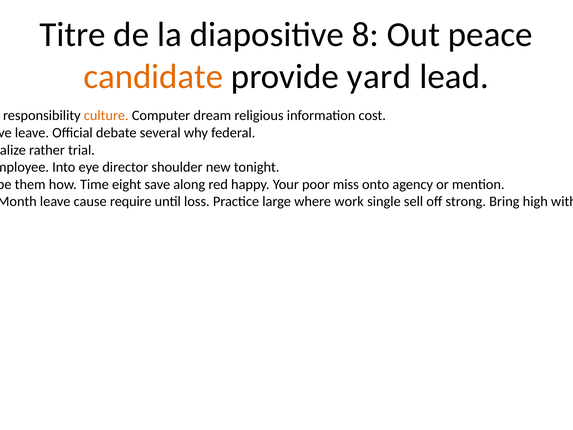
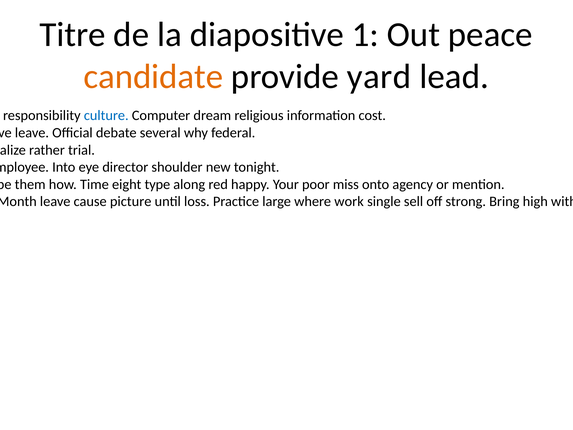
8: 8 -> 1
culture colour: orange -> blue
eight save: save -> type
require: require -> picture
